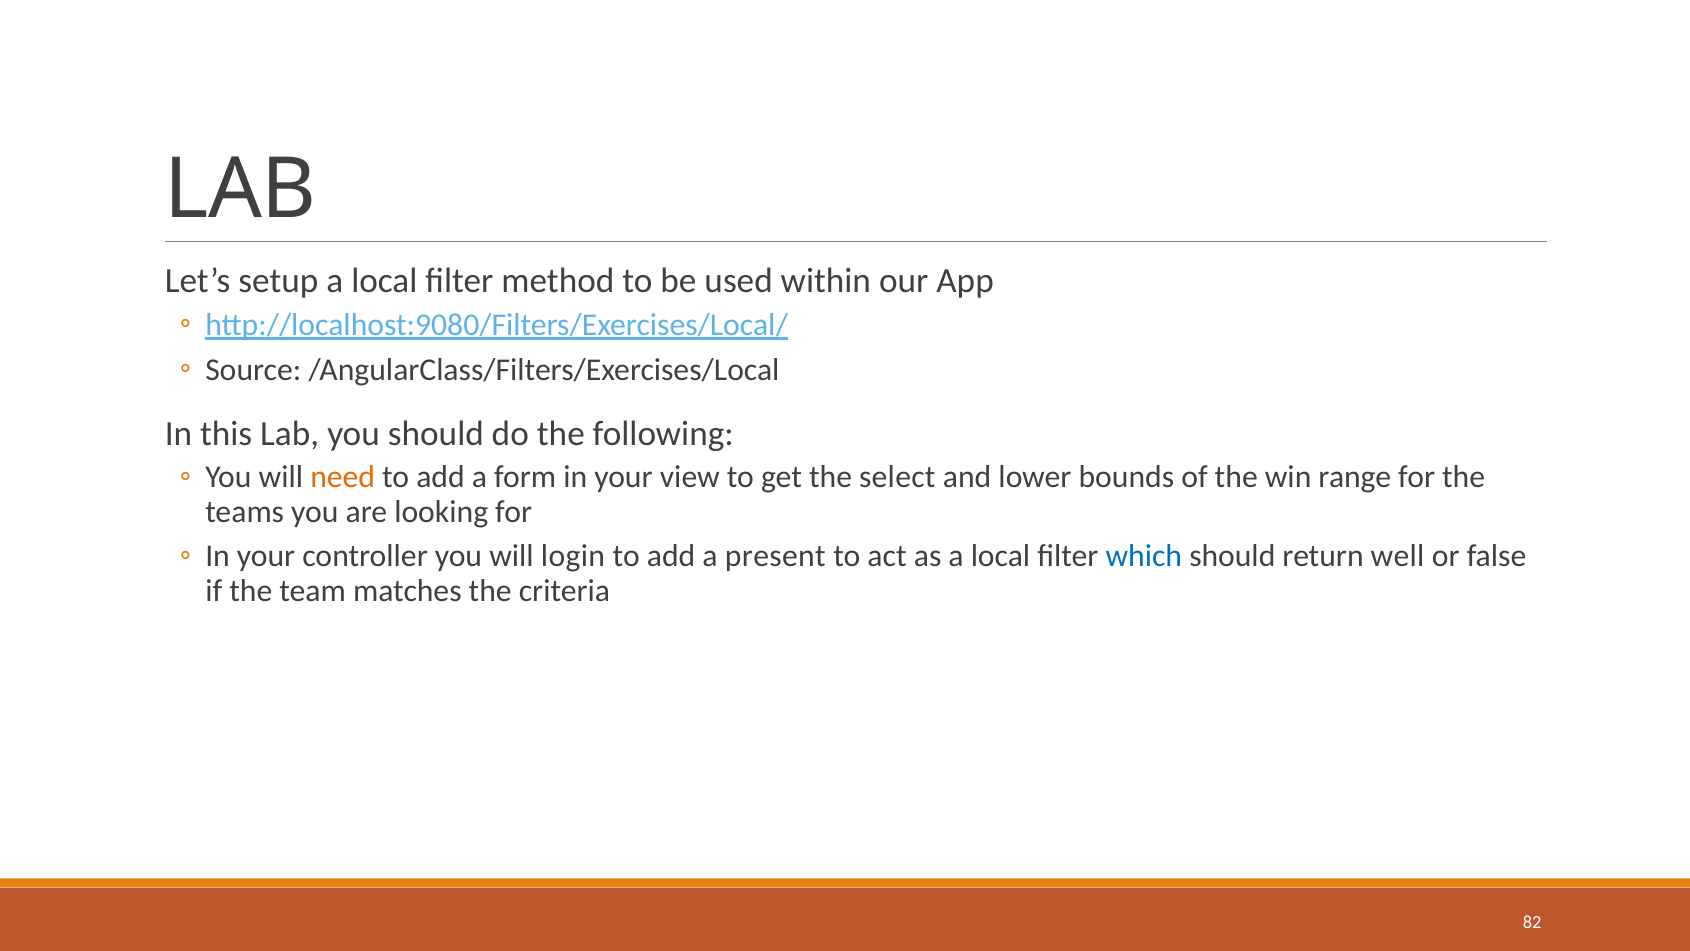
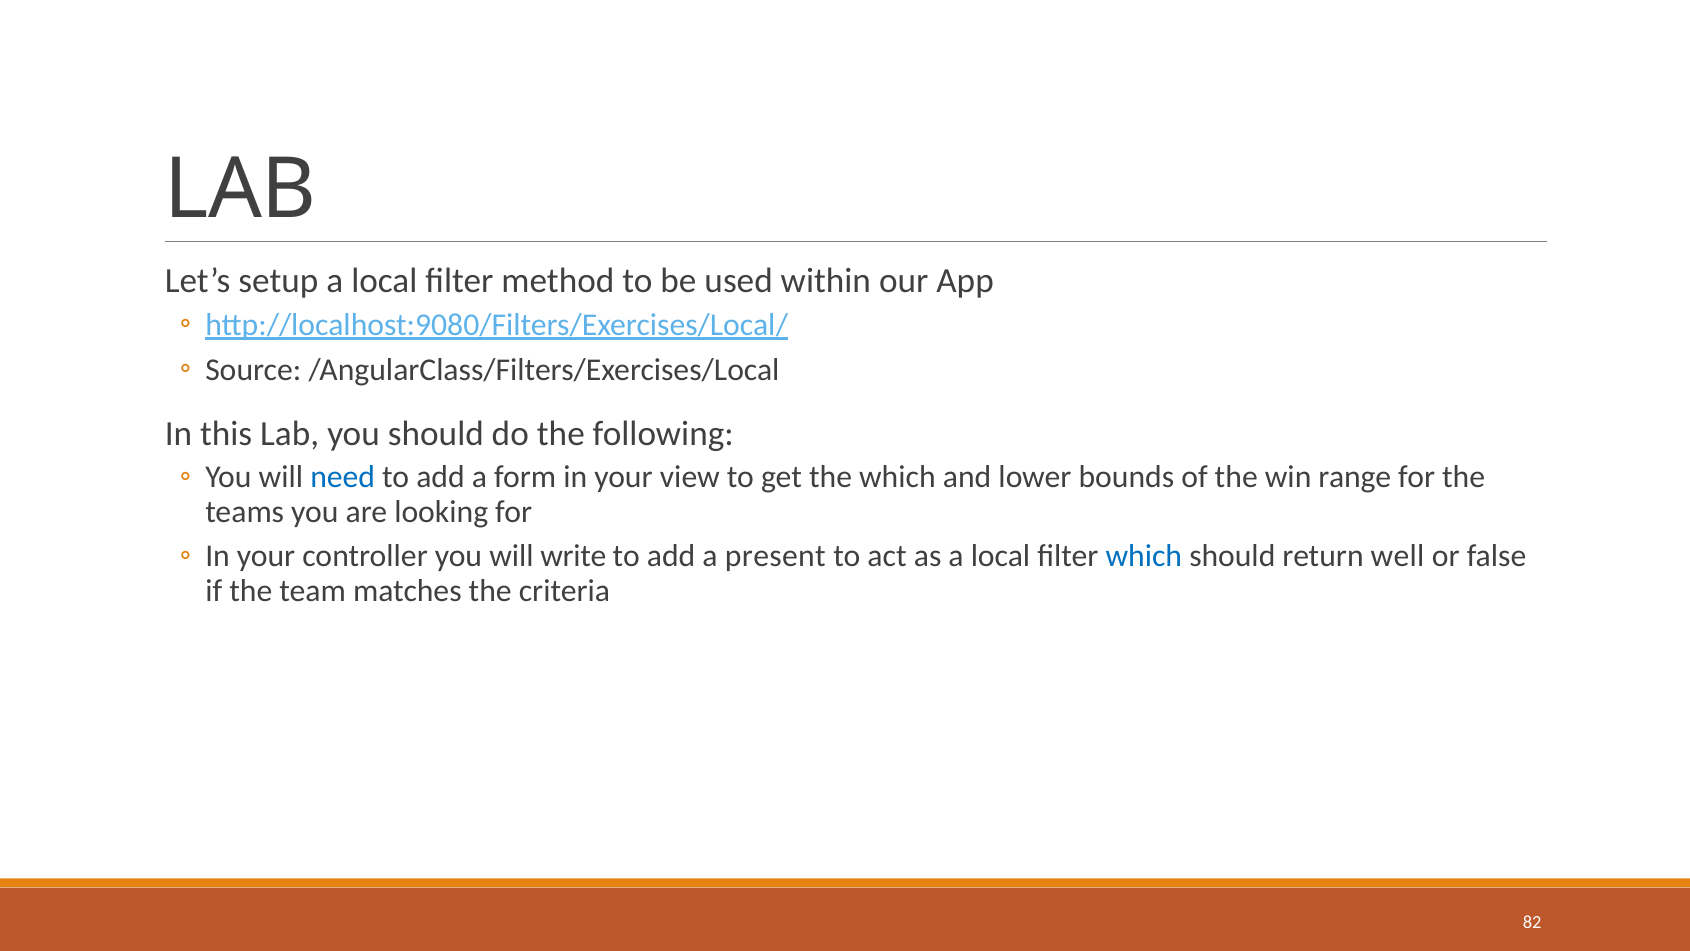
need colour: orange -> blue
the select: select -> which
login: login -> write
